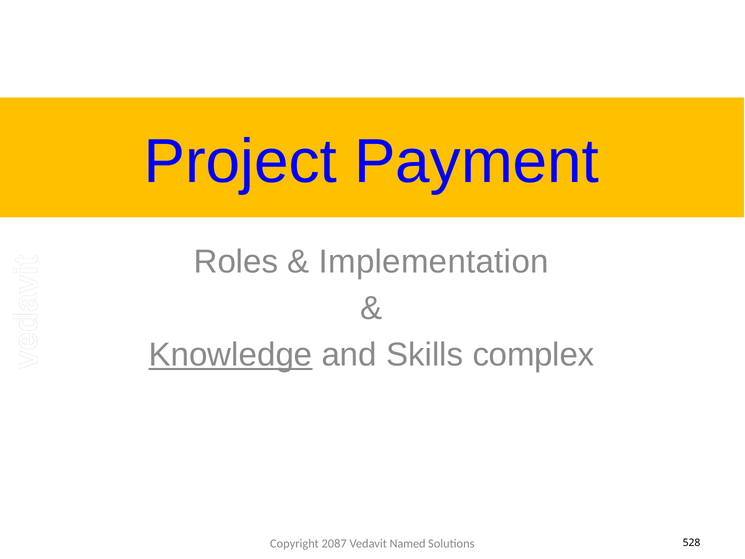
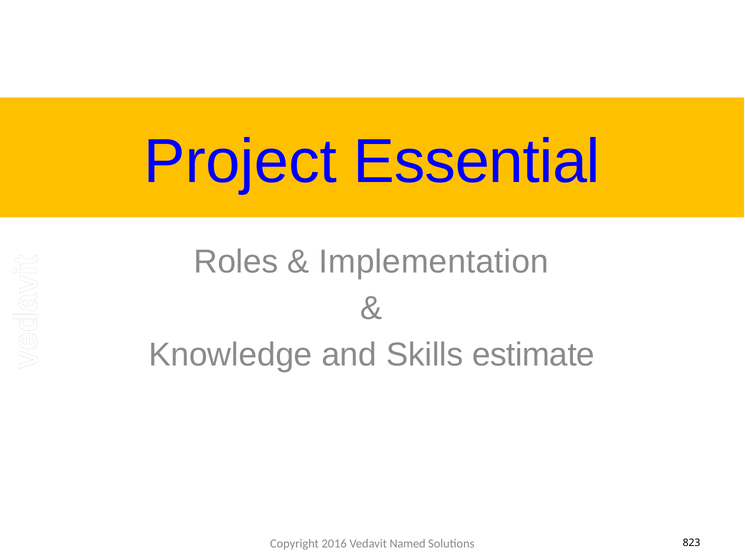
Payment: Payment -> Essential
Knowledge underline: present -> none
complex: complex -> estimate
2087: 2087 -> 2016
528: 528 -> 823
